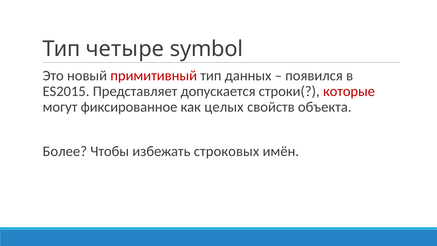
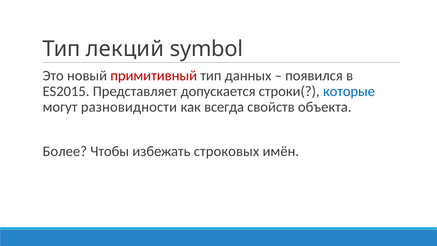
четыре: четыре -> лекций
которые colour: red -> blue
фиксированное: фиксированное -> разновидности
целых: целых -> всегда
